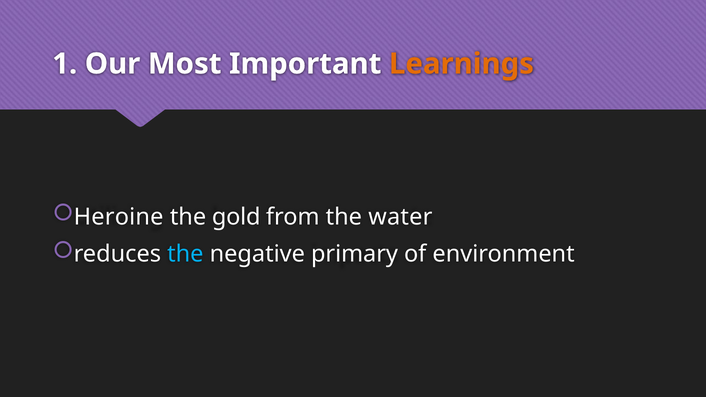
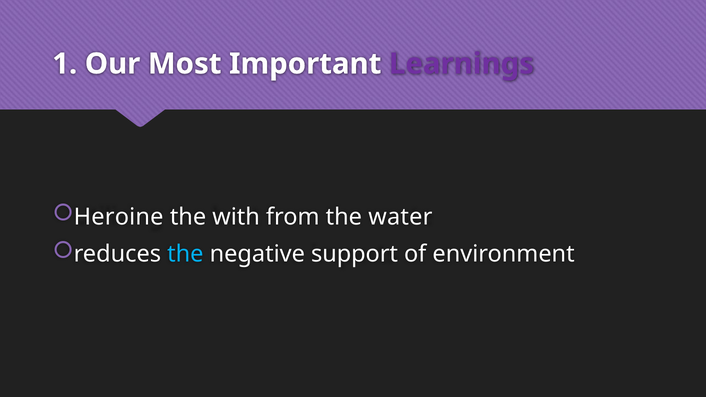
Learnings colour: orange -> purple
gold: gold -> with
primary: primary -> support
